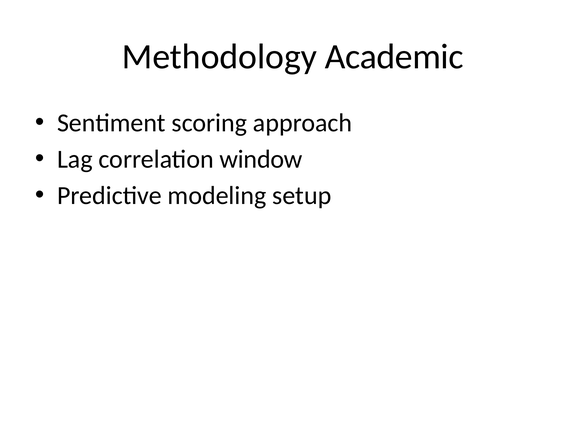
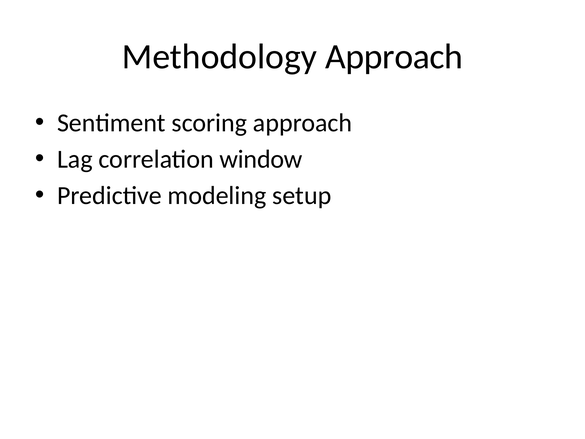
Methodology Academic: Academic -> Approach
